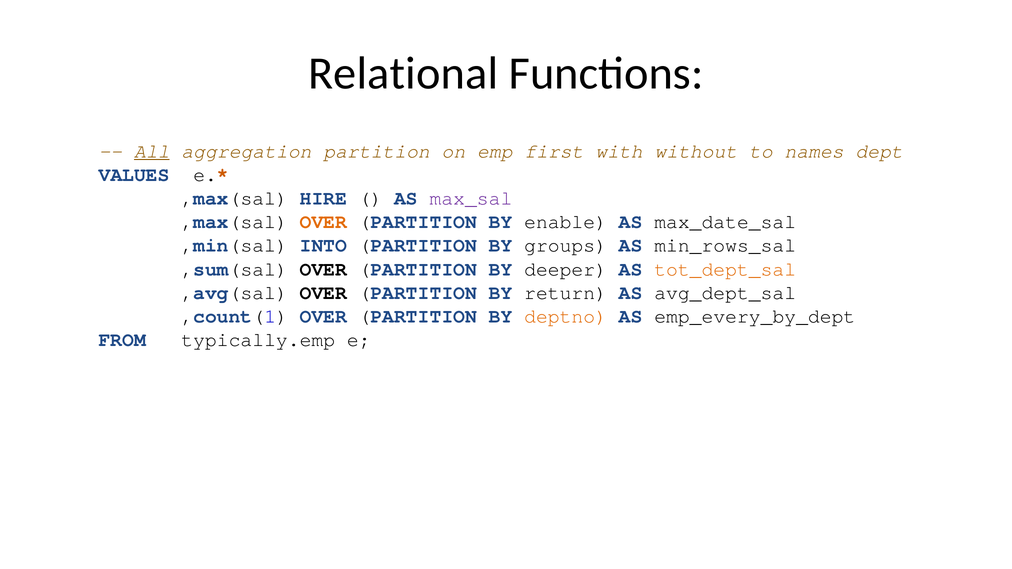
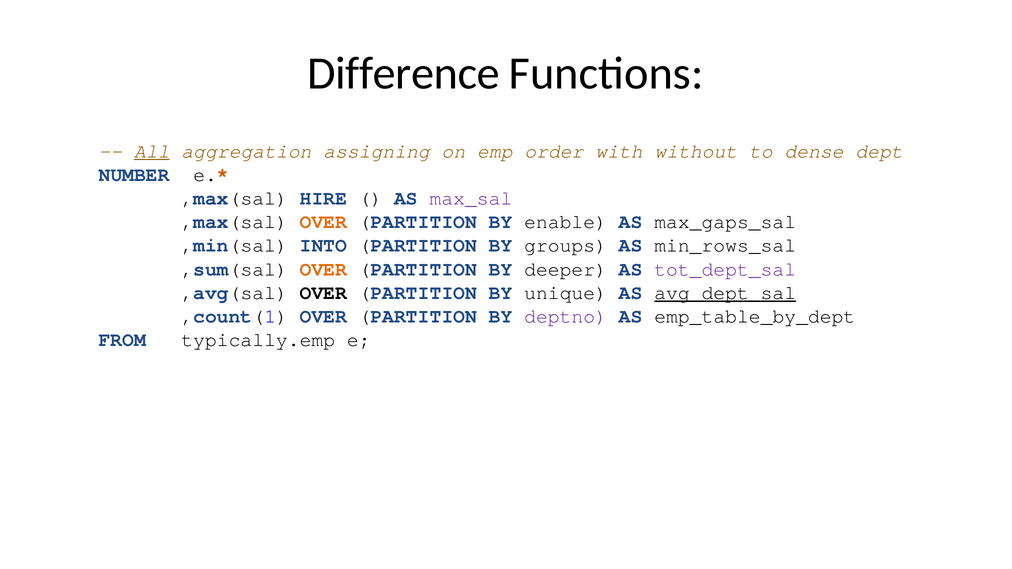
Relational: Relational -> Difference
aggregation partition: partition -> assigning
first: first -> order
names: names -> dense
VALUES: VALUES -> NUMBER
max_date_sal: max_date_sal -> max_gaps_sal
OVER at (323, 269) colour: black -> orange
tot_dept_sal colour: orange -> purple
return: return -> unique
avg_dept_sal underline: none -> present
deptno colour: orange -> purple
emp_every_by_dept: emp_every_by_dept -> emp_table_by_dept
